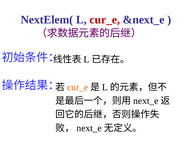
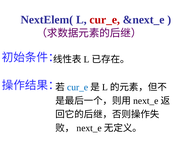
cur_e at (78, 87) colour: orange -> blue
